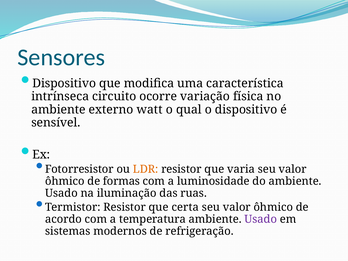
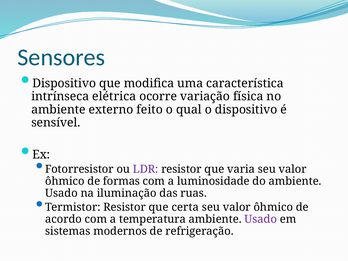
circuito: circuito -> elétrica
watt: watt -> feito
LDR colour: orange -> purple
